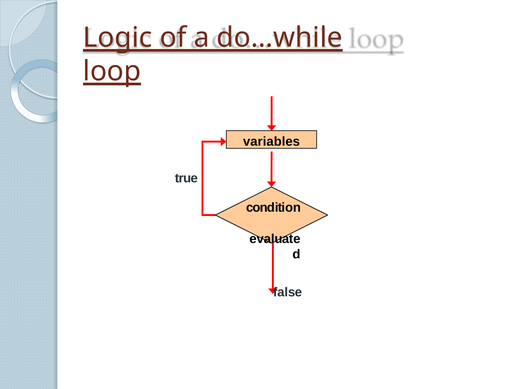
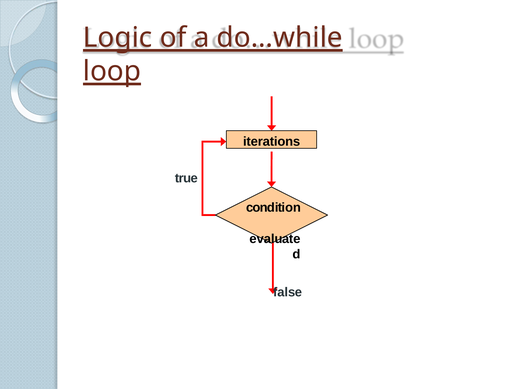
variables: variables -> iterations
